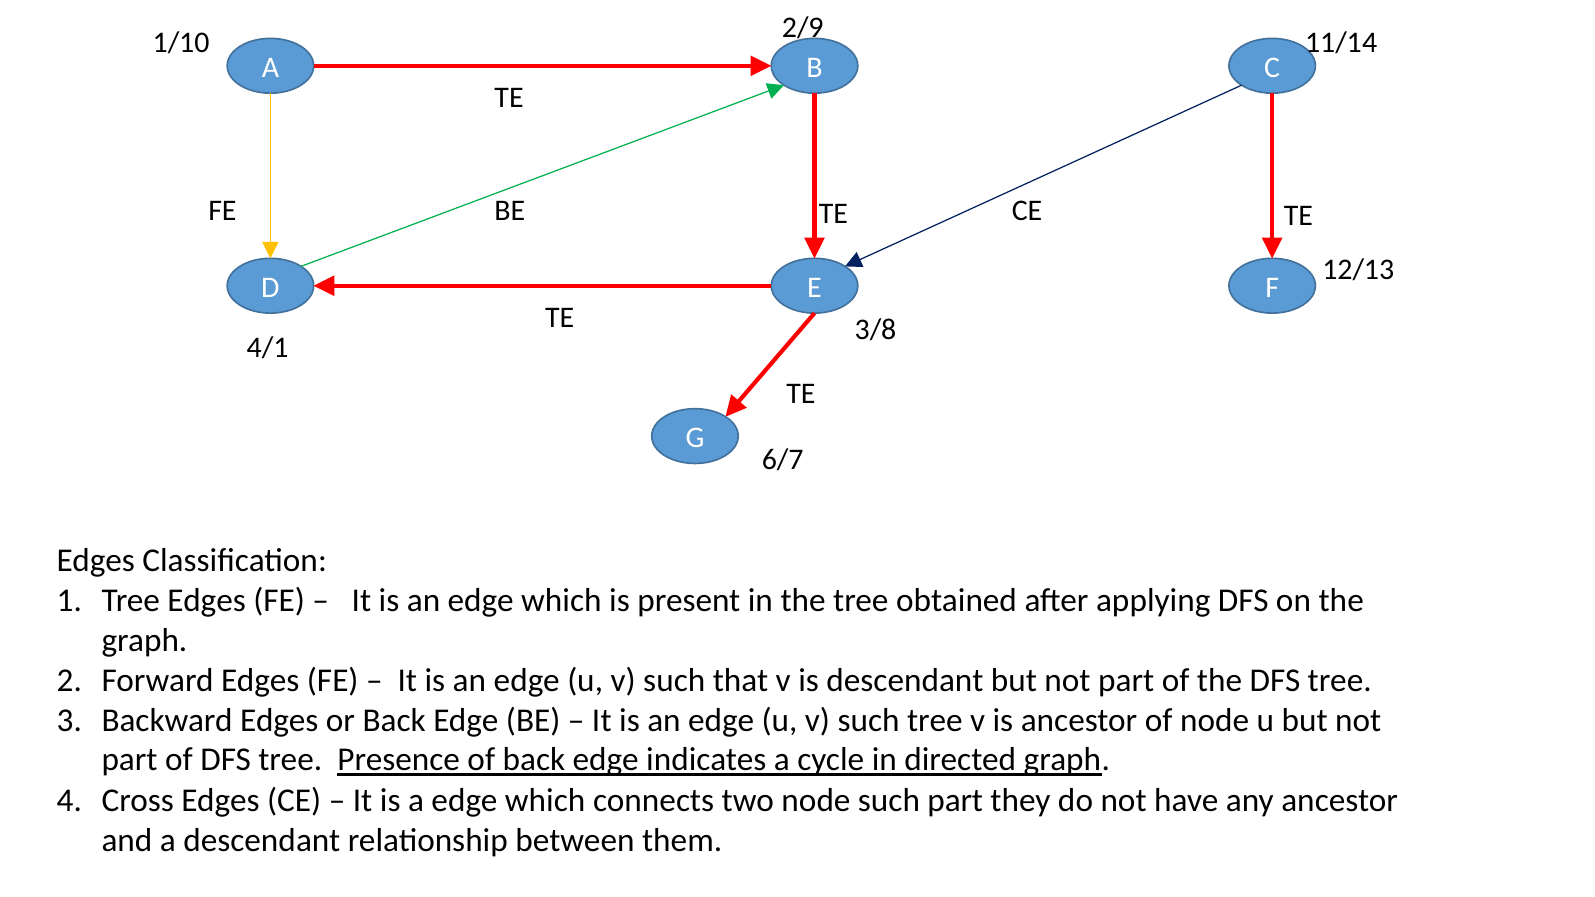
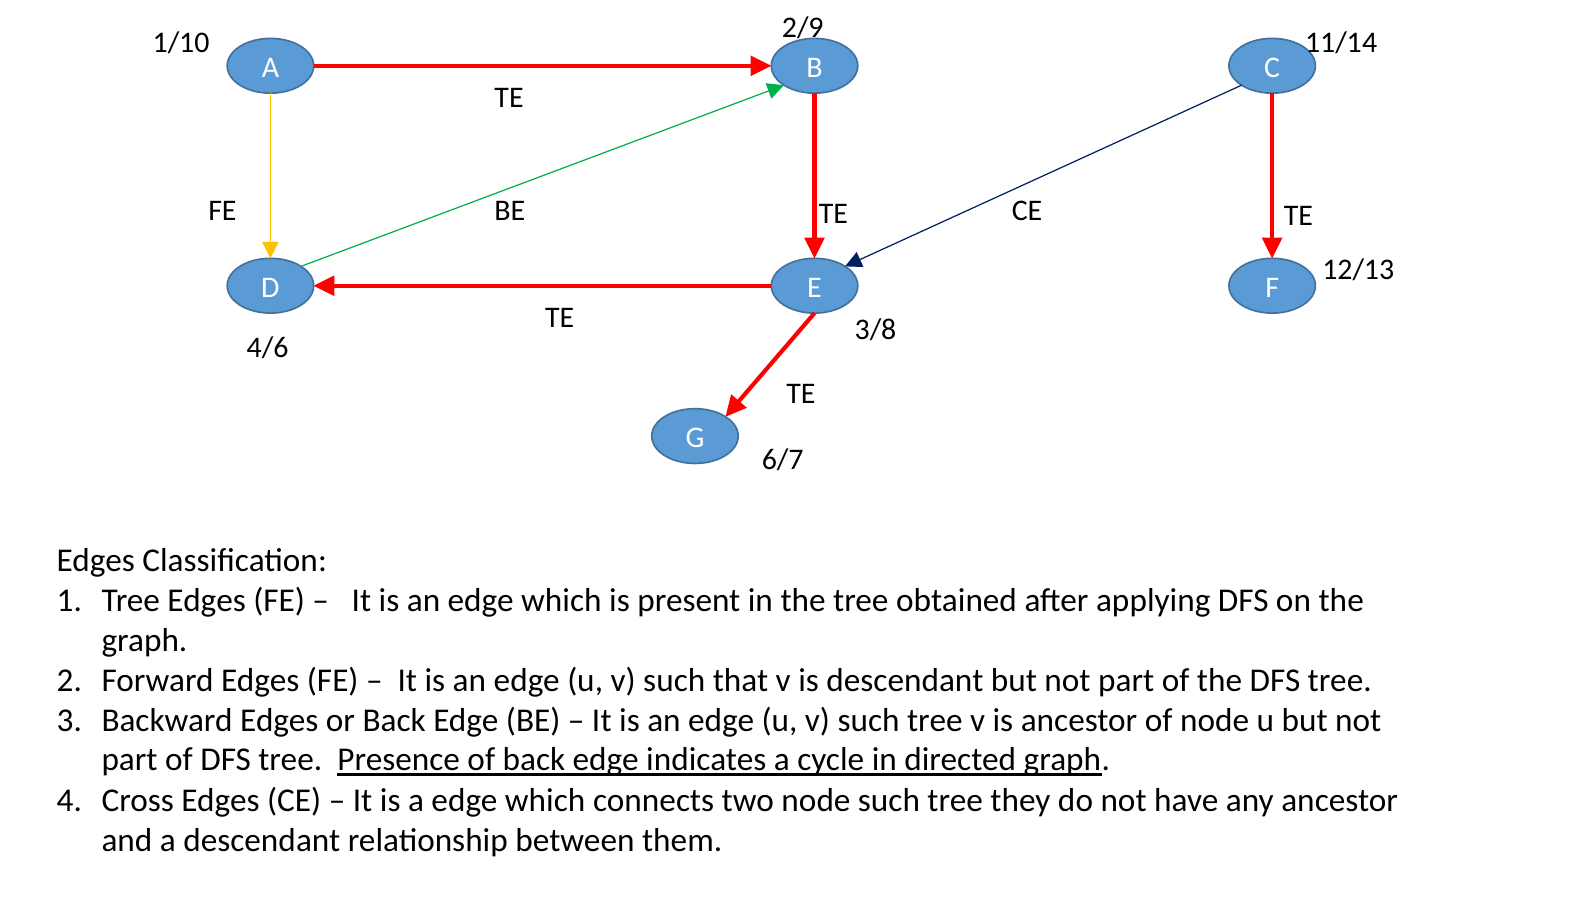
4/1: 4/1 -> 4/6
node such part: part -> tree
